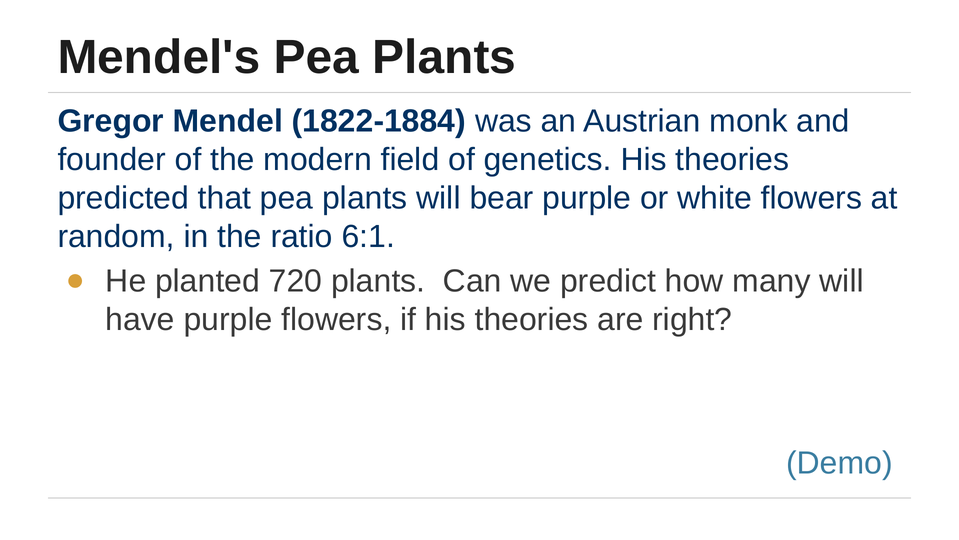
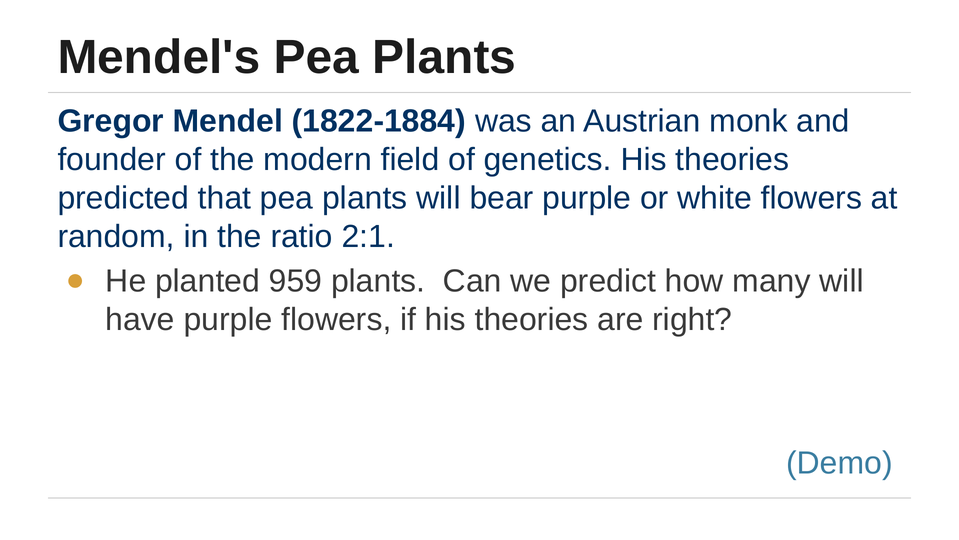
6:1: 6:1 -> 2:1
720: 720 -> 959
